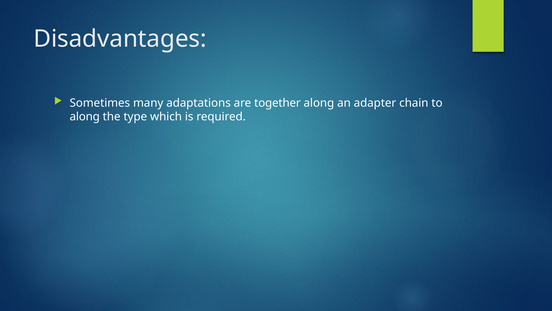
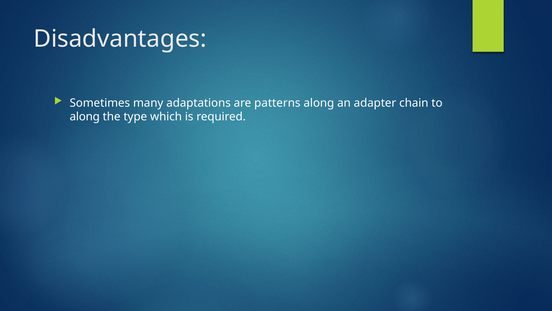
together: together -> patterns
